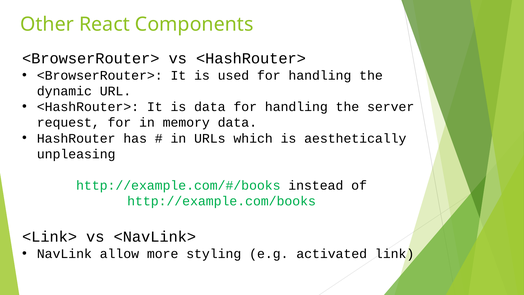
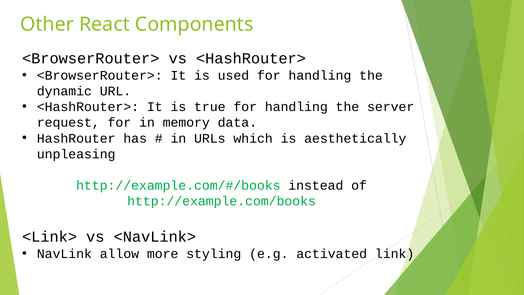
is data: data -> true
